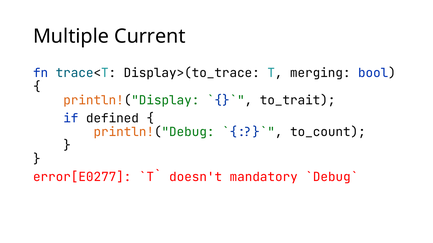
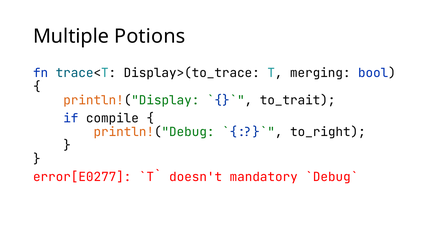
Current: Current -> Potions
defined: defined -> compile
to_count: to_count -> to_right
